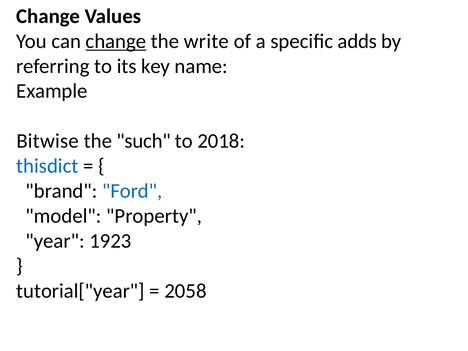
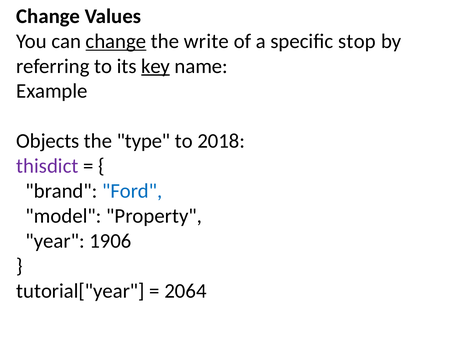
adds: adds -> stop
key underline: none -> present
Bitwise: Bitwise -> Objects
such: such -> type
thisdict colour: blue -> purple
1923: 1923 -> 1906
2058: 2058 -> 2064
